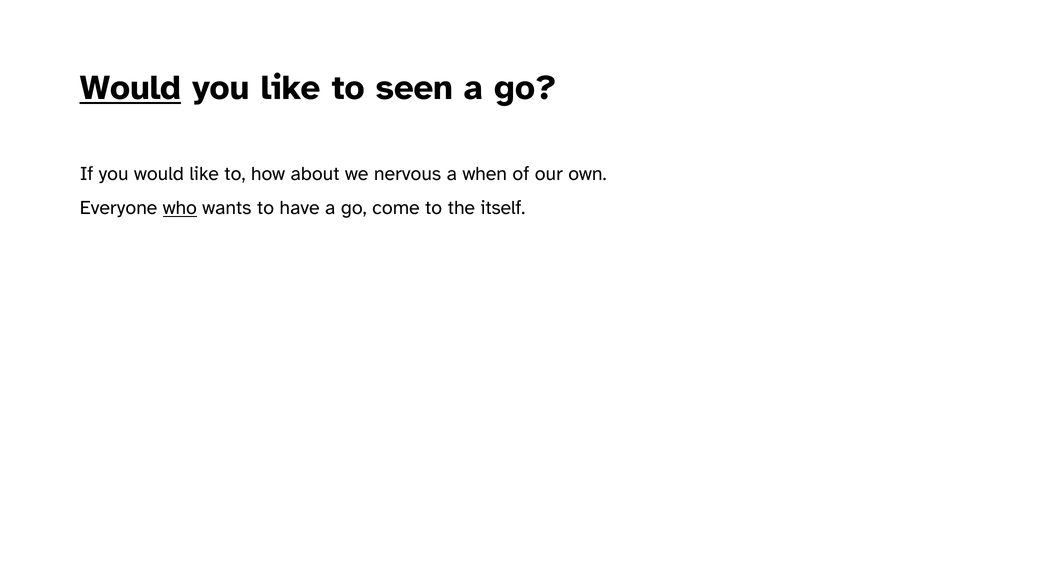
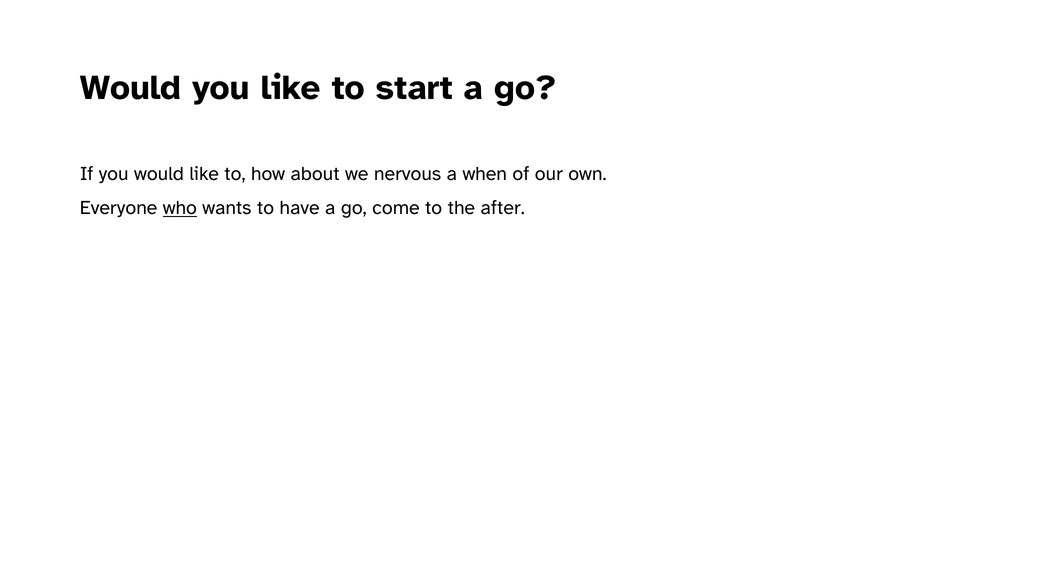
Would at (130, 88) underline: present -> none
seen: seen -> start
itself: itself -> after
